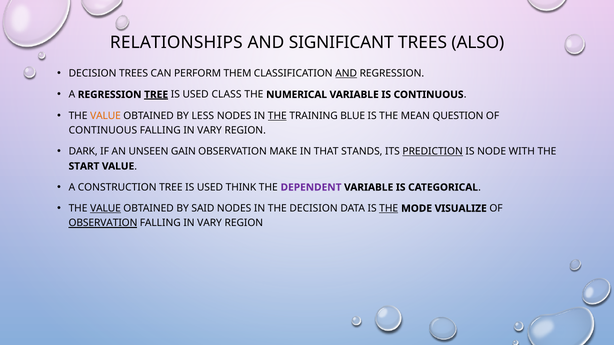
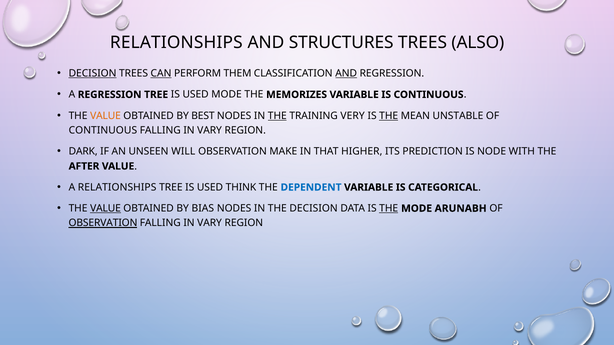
SIGNIFICANT: SIGNIFICANT -> STRUCTURES
DECISION at (93, 74) underline: none -> present
CAN underline: none -> present
TREE at (156, 95) underline: present -> none
USED CLASS: CLASS -> MODE
NUMERICAL: NUMERICAL -> MEMORIZES
LESS: LESS -> BEST
BLUE: BLUE -> VERY
THE at (389, 116) underline: none -> present
QUESTION: QUESTION -> UNSTABLE
GAIN: GAIN -> WILL
STANDS: STANDS -> HIGHER
PREDICTION underline: present -> none
START: START -> AFTER
A CONSTRUCTION: CONSTRUCTION -> RELATIONSHIPS
DEPENDENT colour: purple -> blue
SAID: SAID -> BIAS
VISUALIZE: VISUALIZE -> ARUNABH
